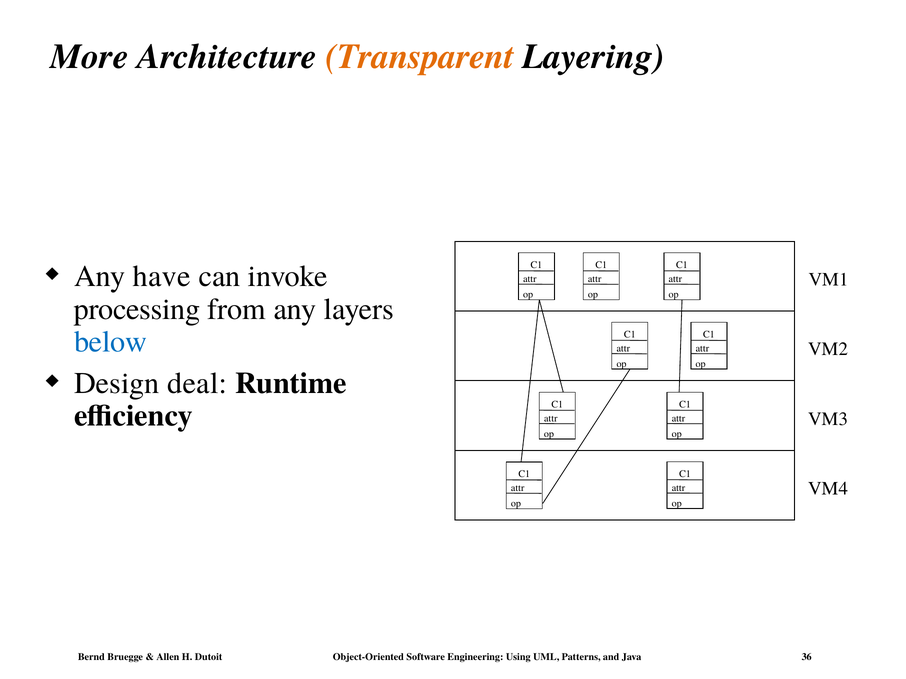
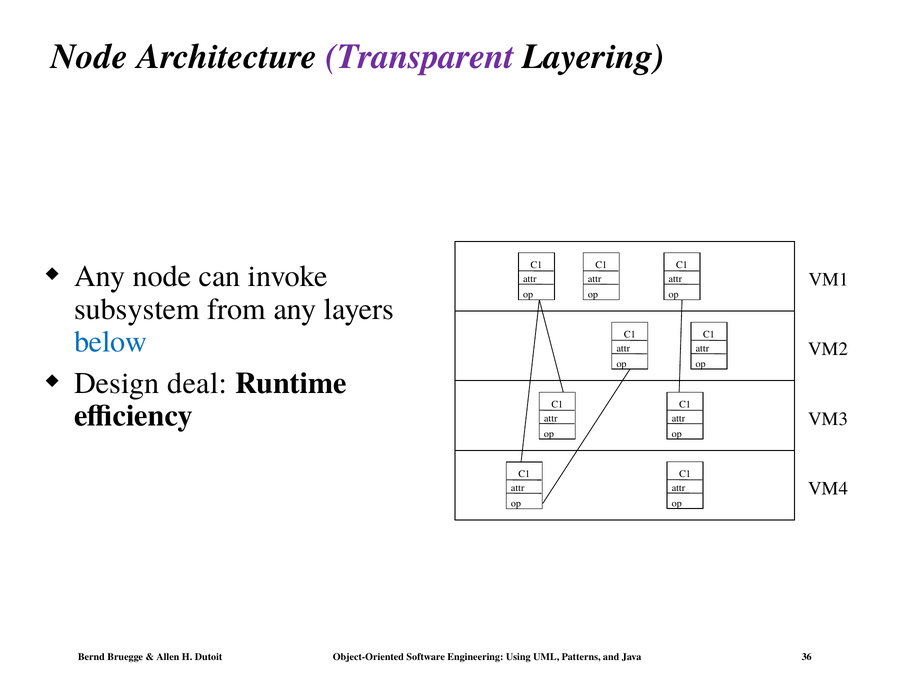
More at (90, 57): More -> Node
Transparent colour: orange -> purple
Any have: have -> node
processing: processing -> subsystem
